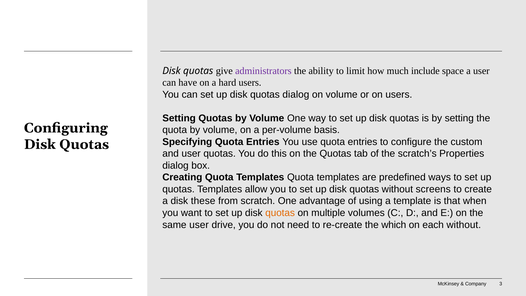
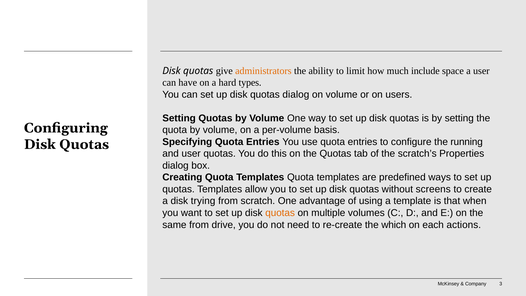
administrators colour: purple -> orange
hard users: users -> types
custom: custom -> running
these: these -> trying
same user: user -> from
each without: without -> actions
